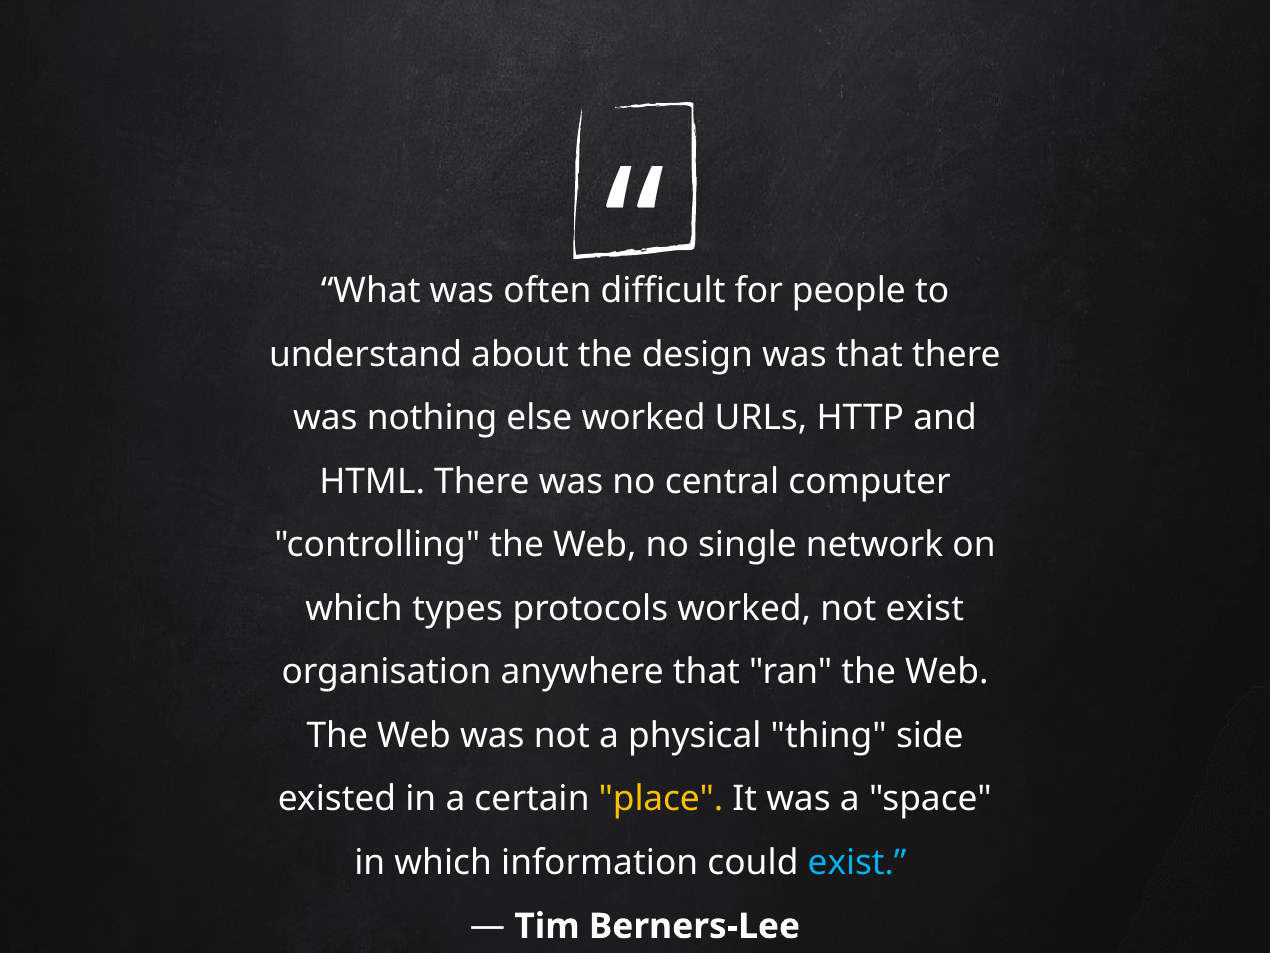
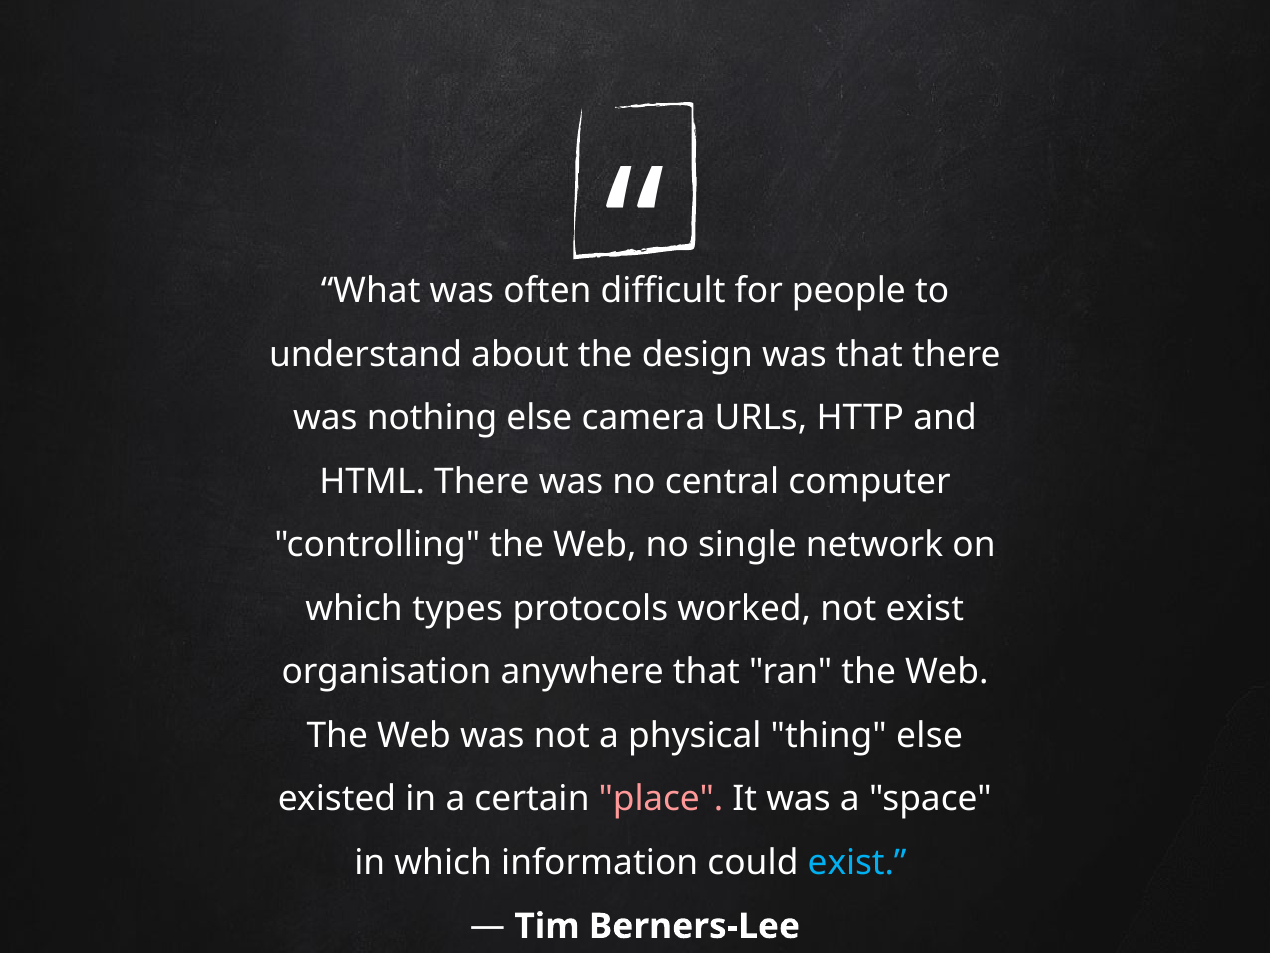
else worked: worked -> camera
thing side: side -> else
place colour: yellow -> pink
